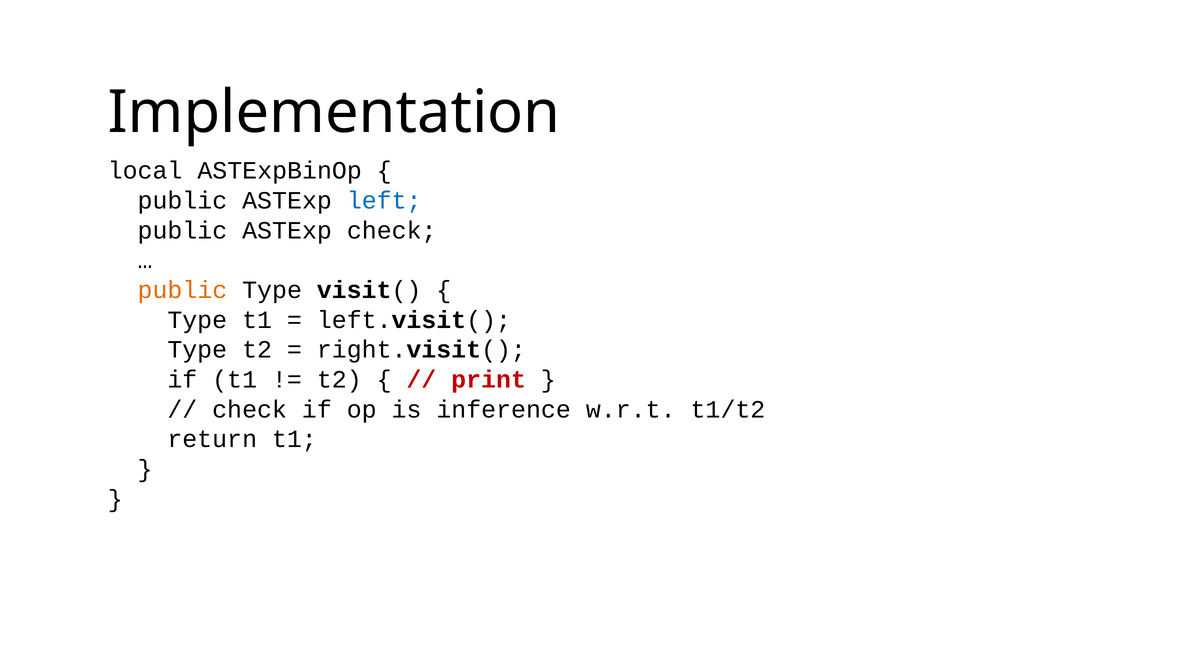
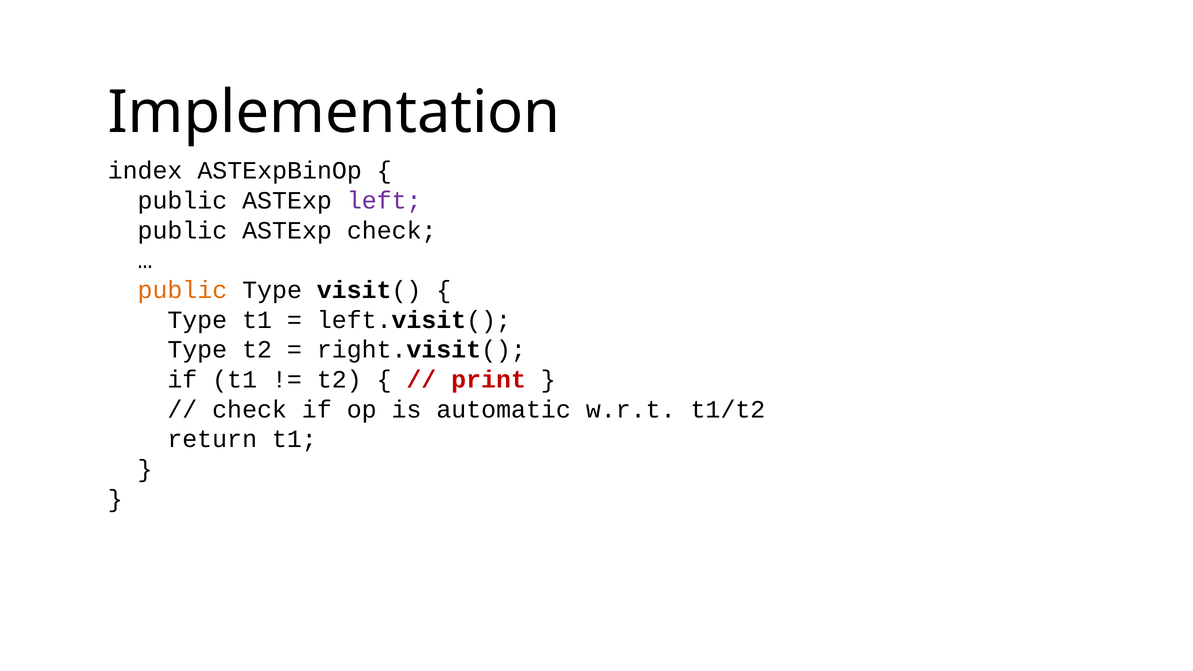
local: local -> index
left colour: blue -> purple
inference: inference -> automatic
